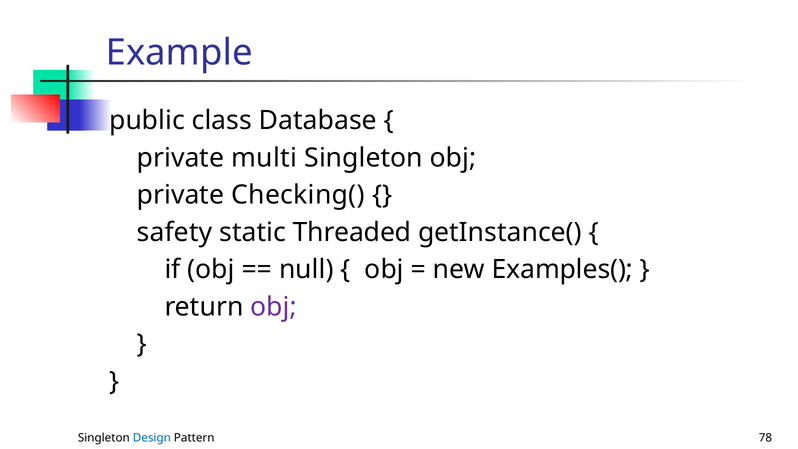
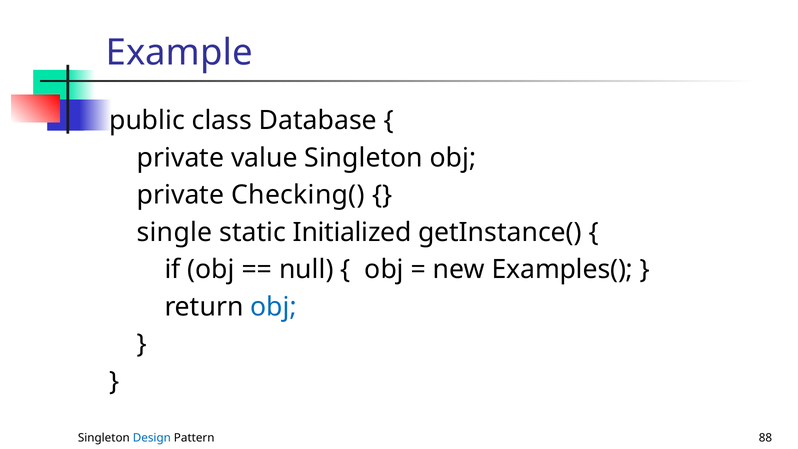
multi: multi -> value
safety: safety -> single
Threaded: Threaded -> Initialized
obj at (274, 307) colour: purple -> blue
78: 78 -> 88
